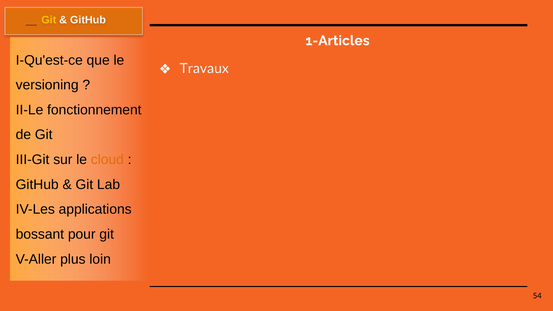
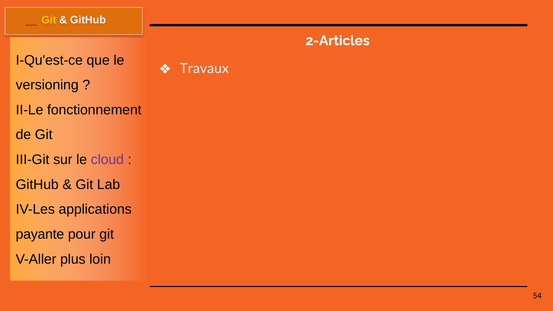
1-Articles: 1-Articles -> 2-Articles
cloud colour: orange -> purple
bossant: bossant -> payante
